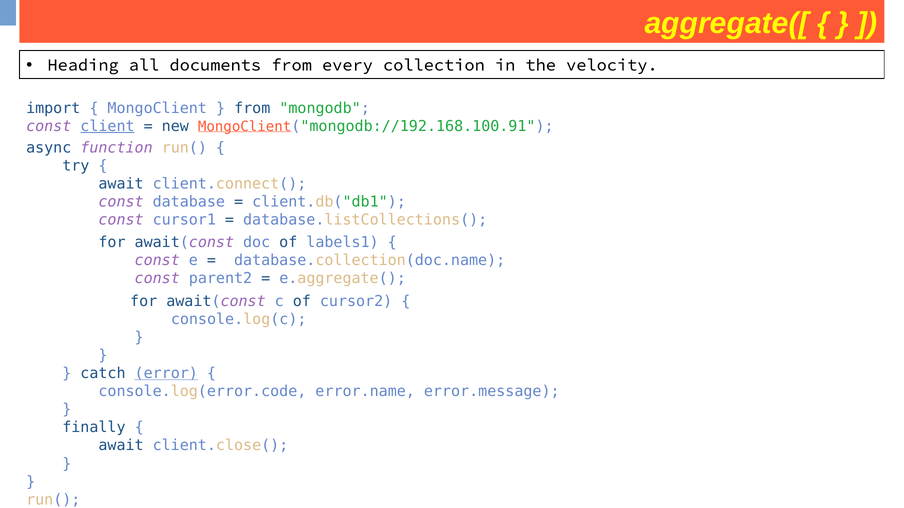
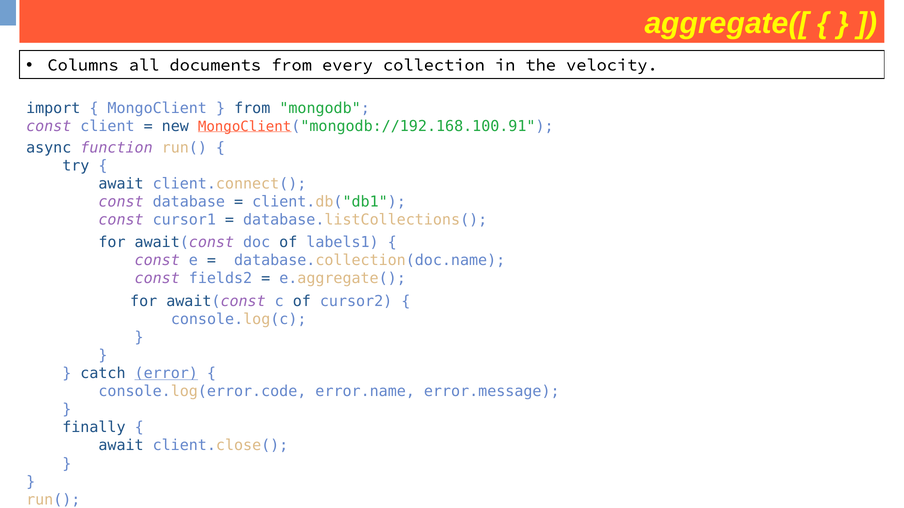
Heading: Heading -> Columns
client underline: present -> none
parent2: parent2 -> fields2
